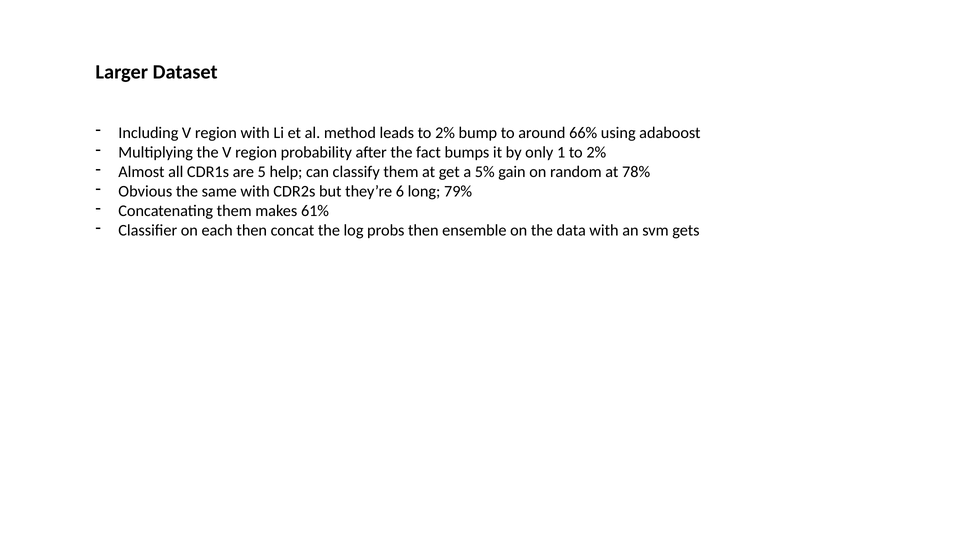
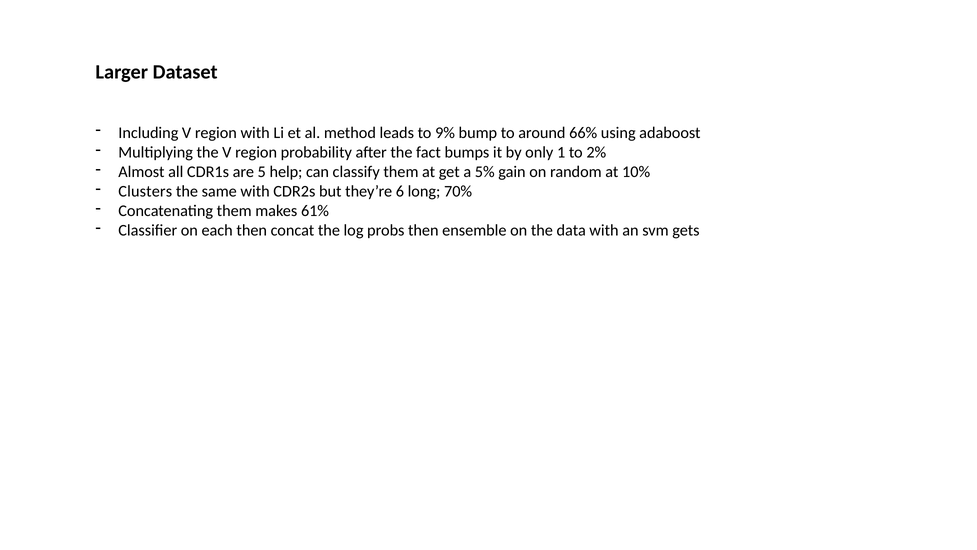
leads to 2%: 2% -> 9%
78%: 78% -> 10%
Obvious: Obvious -> Clusters
79%: 79% -> 70%
